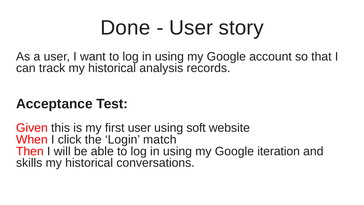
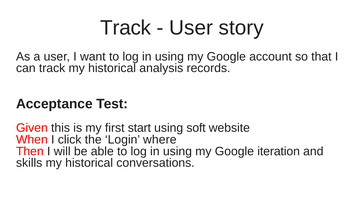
Done at (125, 28): Done -> Track
first user: user -> start
match: match -> where
